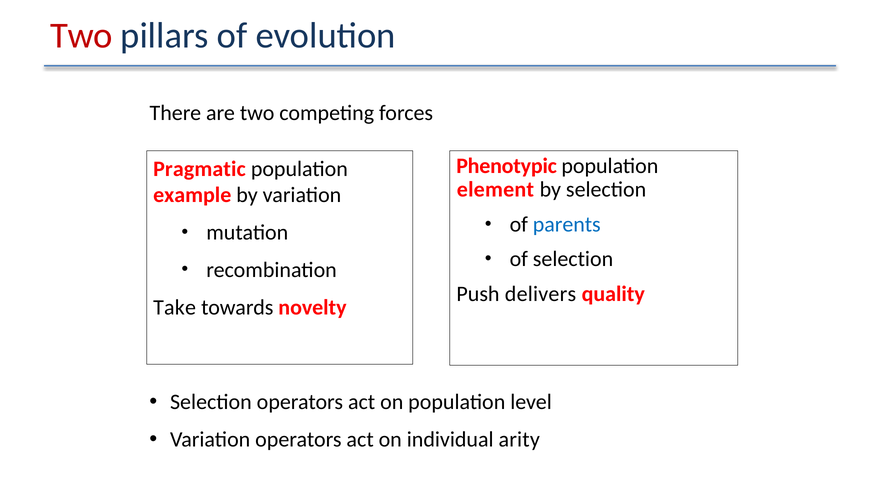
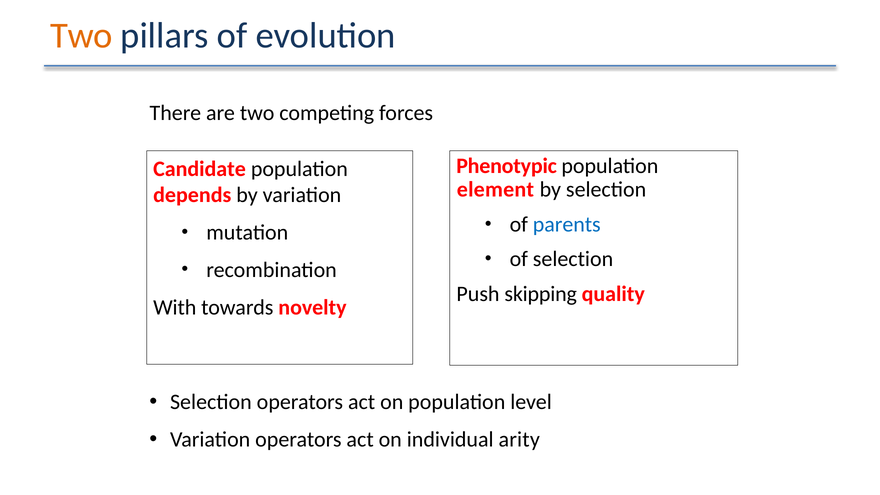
Two at (81, 36) colour: red -> orange
Pragmatic: Pragmatic -> Candidate
example: example -> depends
delivers: delivers -> skipping
Take: Take -> With
